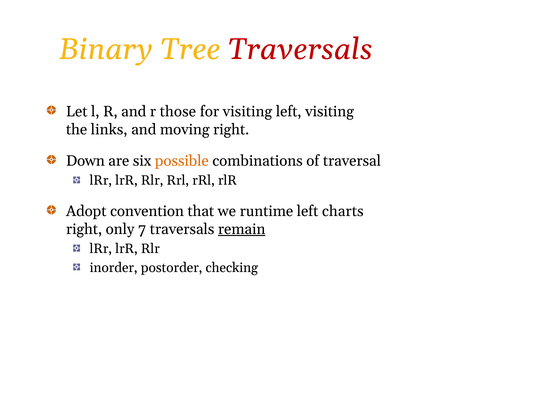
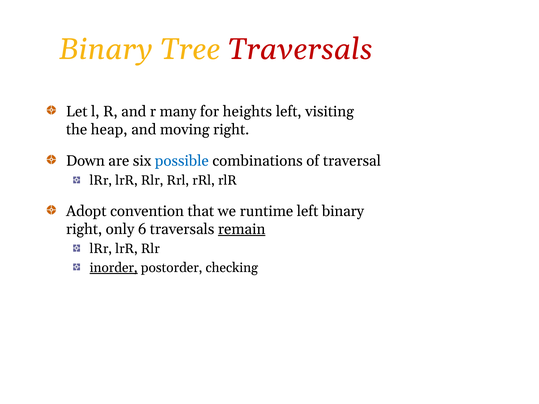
those: those -> many
for visiting: visiting -> heights
links: links -> heap
possible colour: orange -> blue
left charts: charts -> binary
7: 7 -> 6
inorder underline: none -> present
